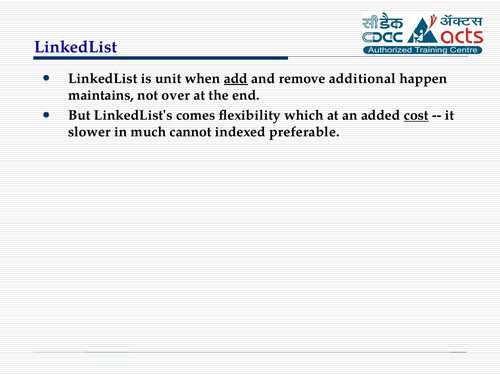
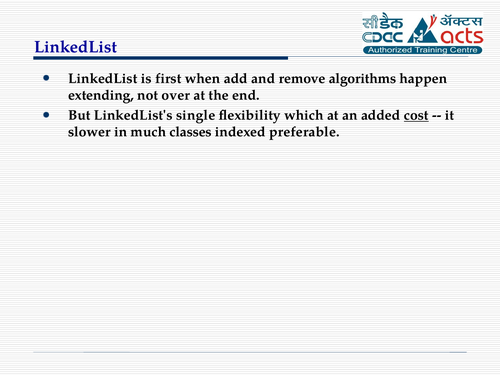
unit: unit -> first
add underline: present -> none
additional: additional -> algorithms
maintains: maintains -> extending
comes: comes -> single
cannot: cannot -> classes
